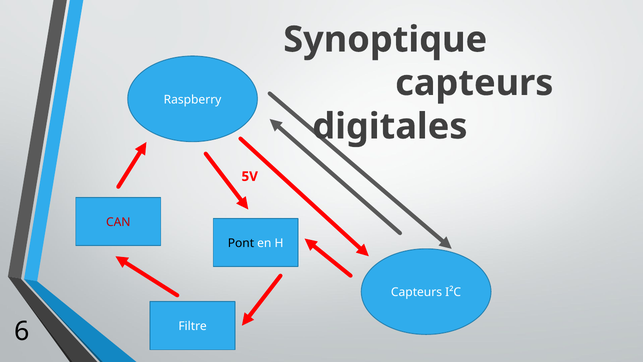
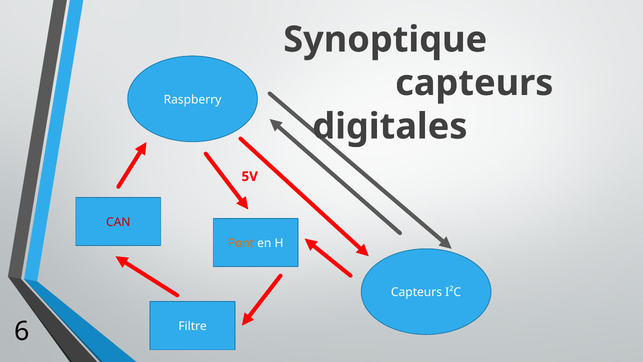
Pont colour: black -> orange
